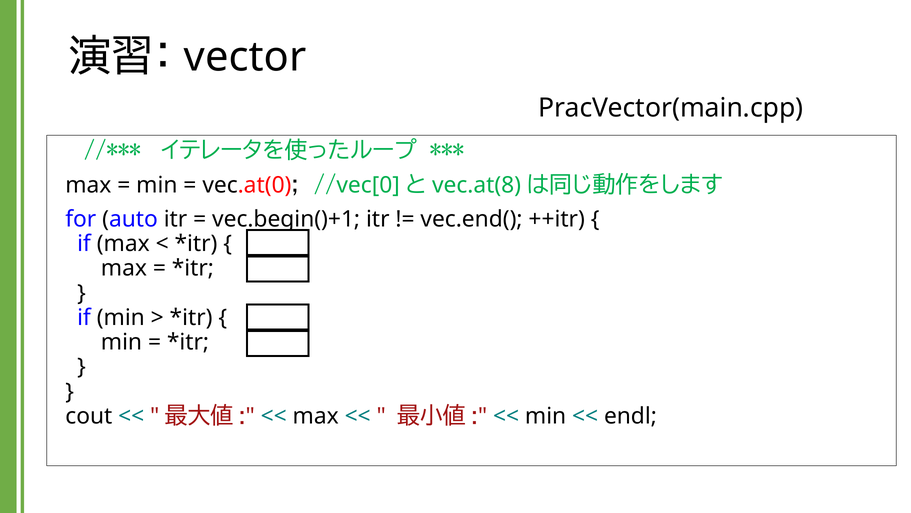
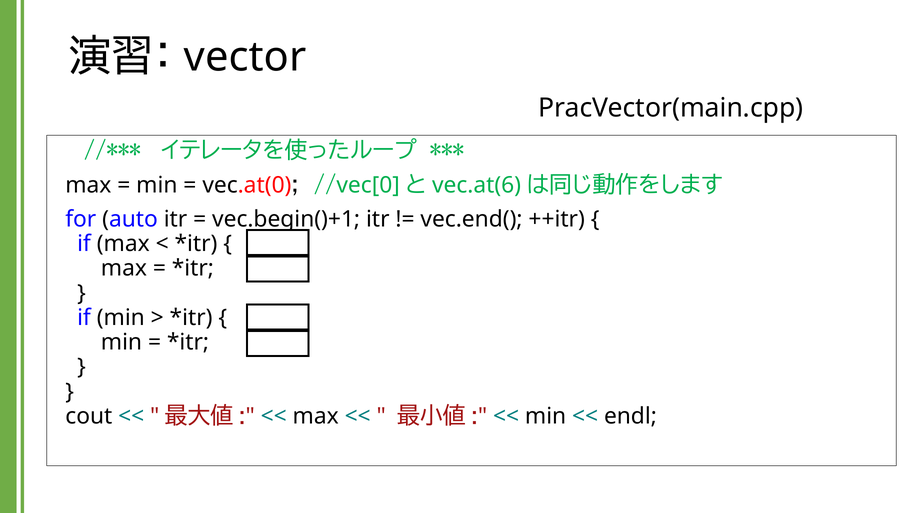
vec.at(8: vec.at(8 -> vec.at(6
